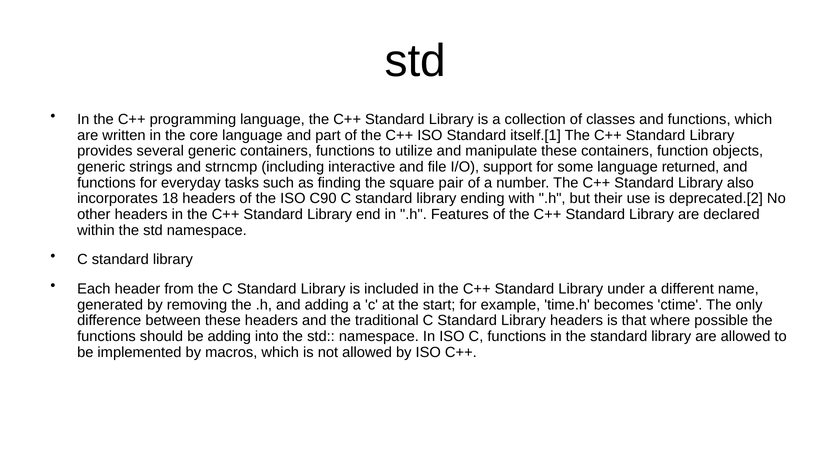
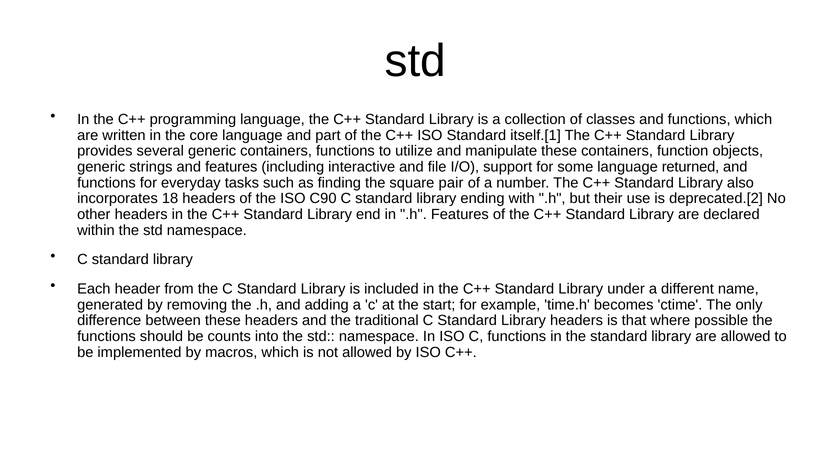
and strncmp: strncmp -> features
be adding: adding -> counts
